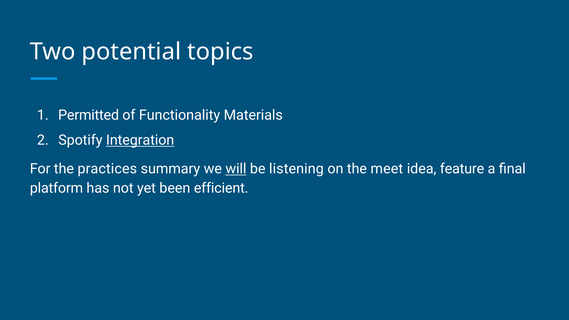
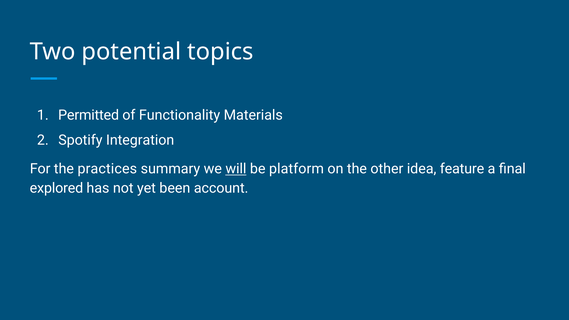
Integration underline: present -> none
listening: listening -> platform
meet: meet -> other
platform: platform -> explored
efficient: efficient -> account
